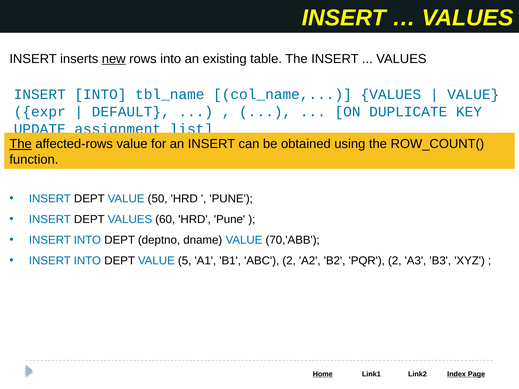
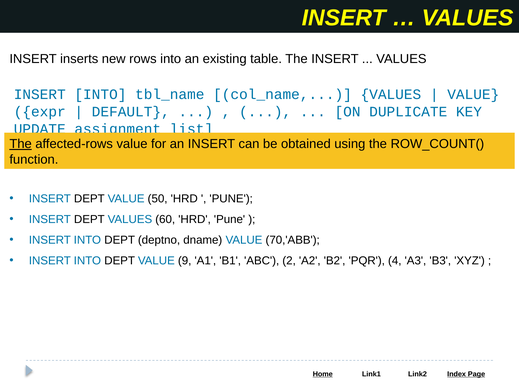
new underline: present -> none
5: 5 -> 9
PQR 2: 2 -> 4
